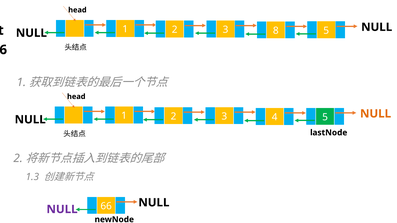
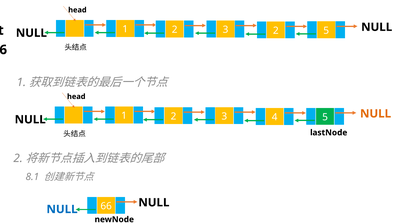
3 8: 8 -> 2
1.3: 1.3 -> 8.1
NULL at (62, 210) colour: purple -> blue
